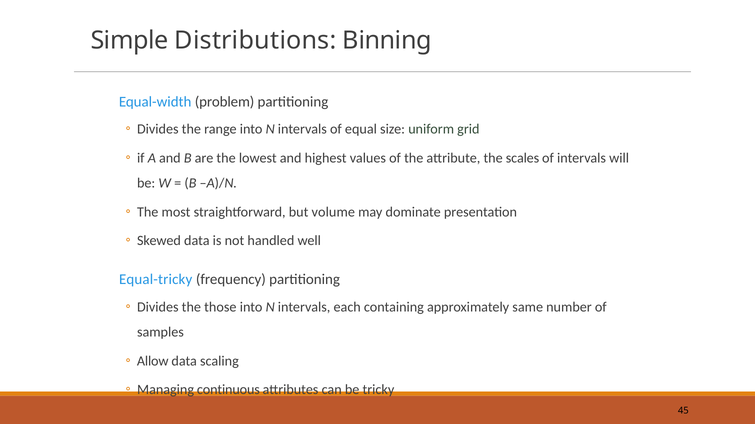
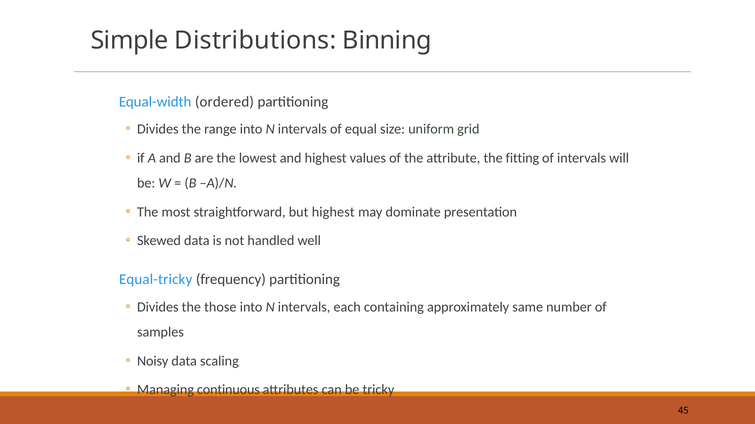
problem: problem -> ordered
scales: scales -> fitting
but volume: volume -> highest
Allow: Allow -> Noisy
